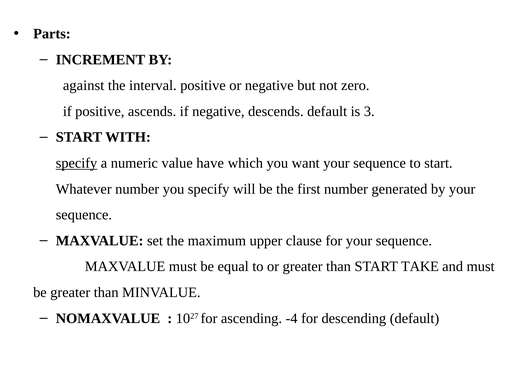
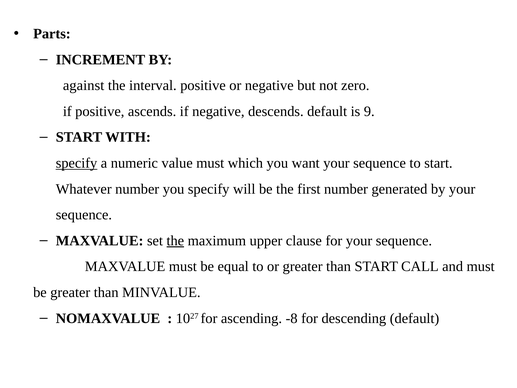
3: 3 -> 9
value have: have -> must
the at (175, 241) underline: none -> present
TAKE: TAKE -> CALL
-4: -4 -> -8
